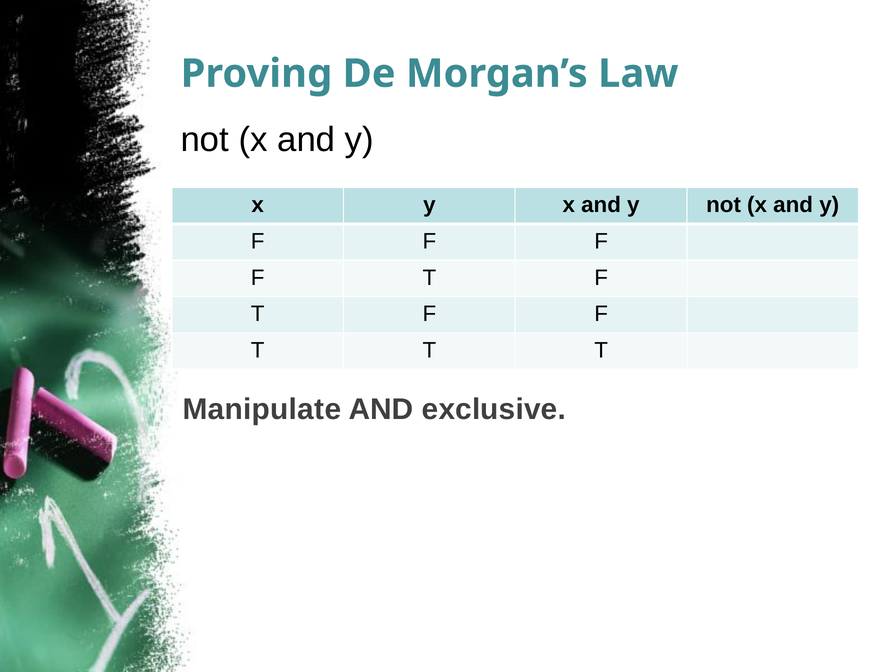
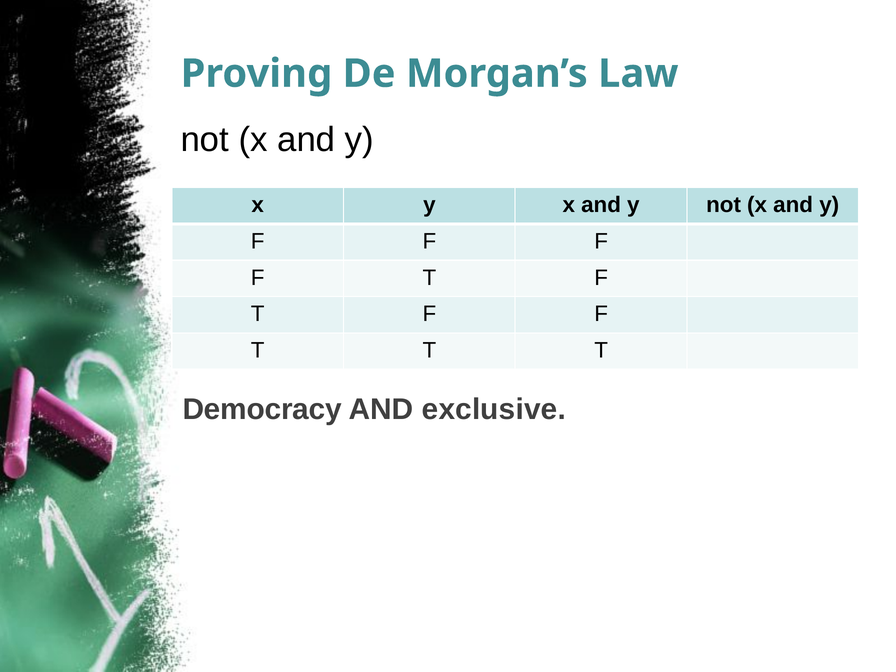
Manipulate: Manipulate -> Democracy
